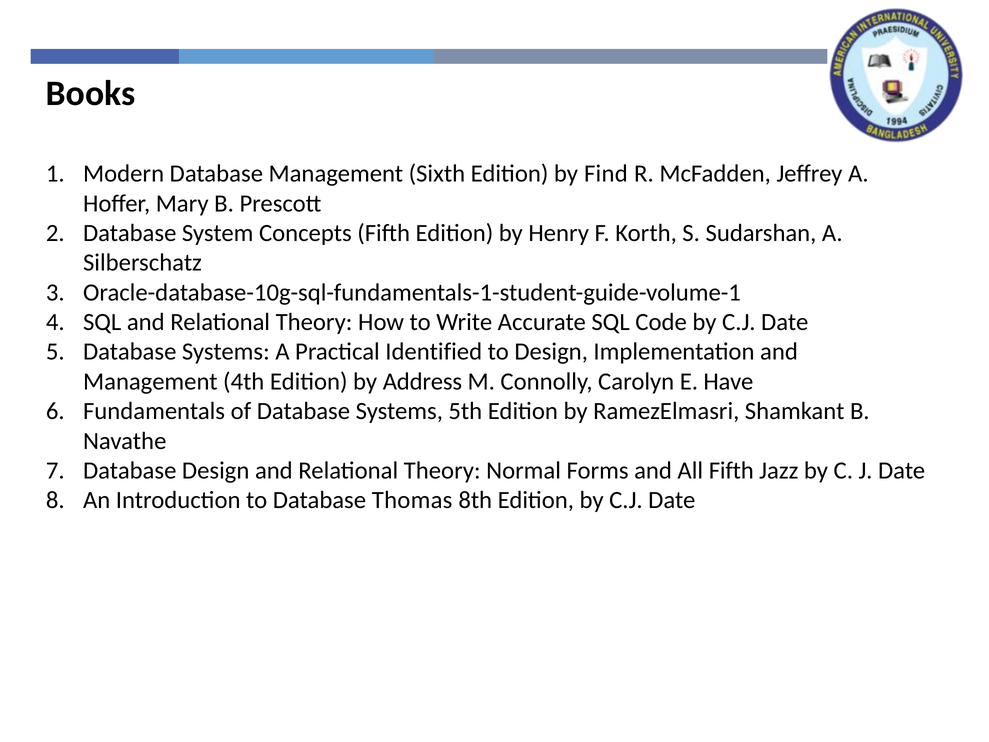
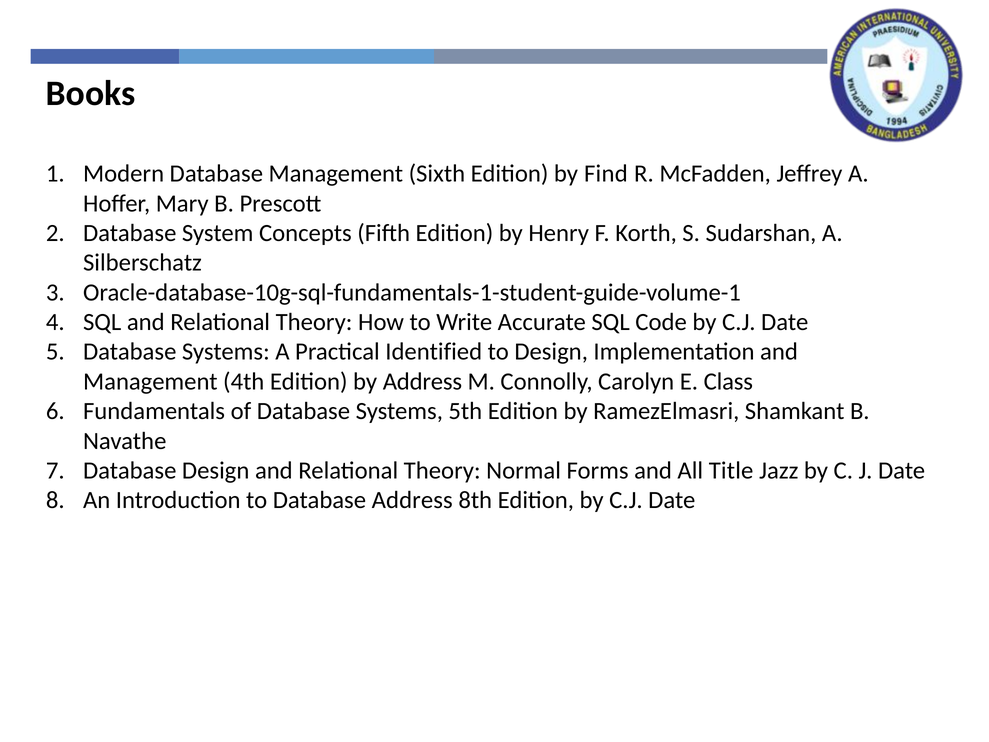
Have: Have -> Class
All Fifth: Fifth -> Title
Database Thomas: Thomas -> Address
